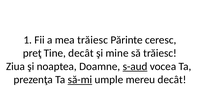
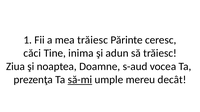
preţ: preţ -> căci
Tine decât: decât -> inima
mine: mine -> adun
s-aud underline: present -> none
